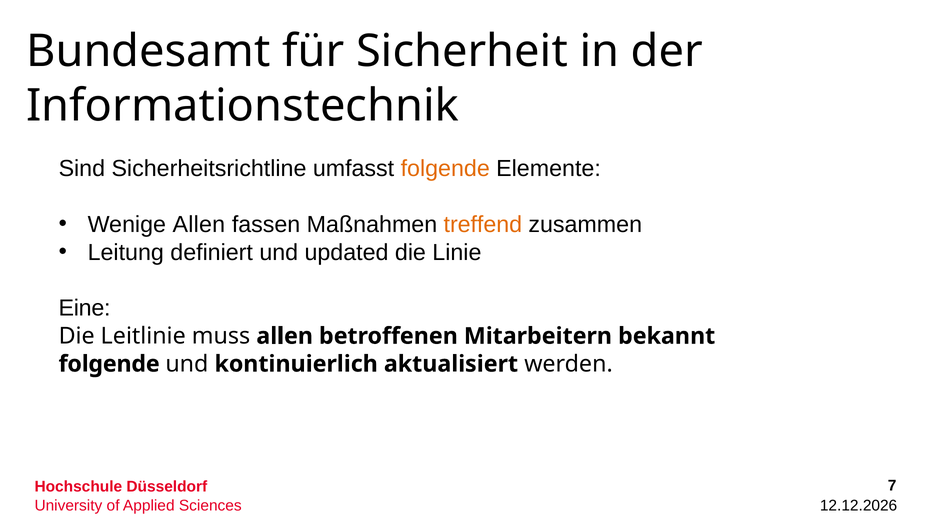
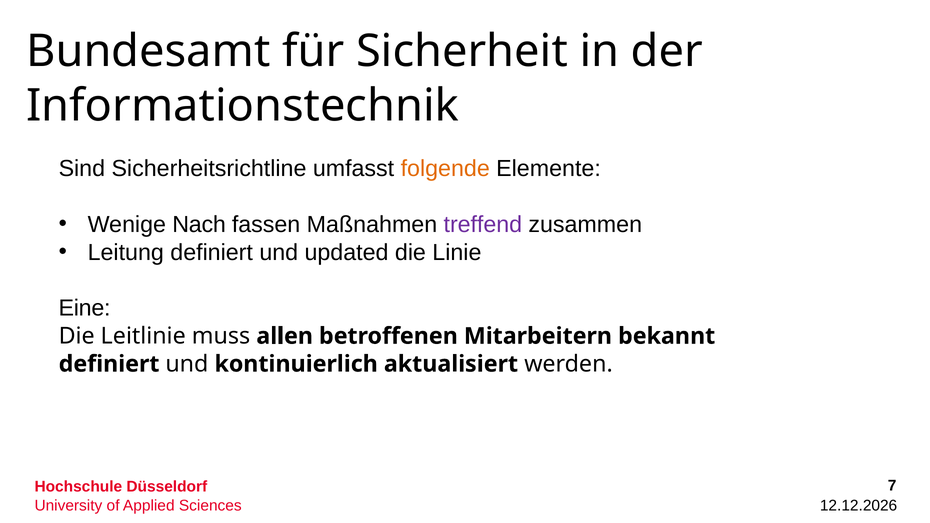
Wenige Allen: Allen -> Nach
treffend colour: orange -> purple
folgende at (109, 364): folgende -> definiert
